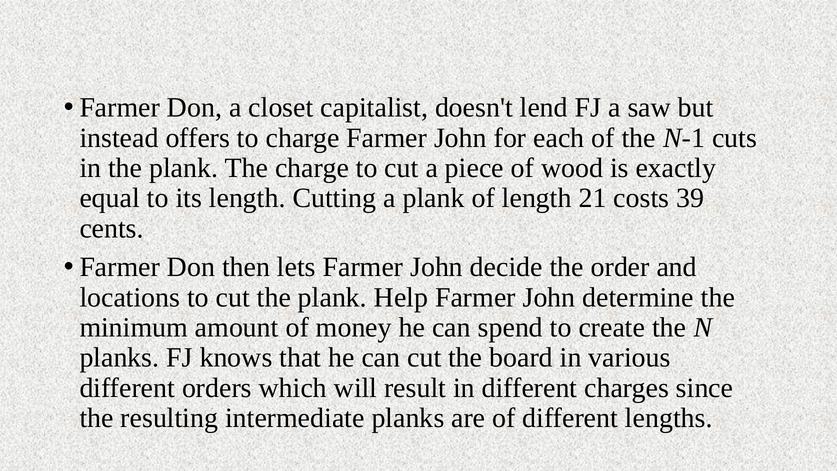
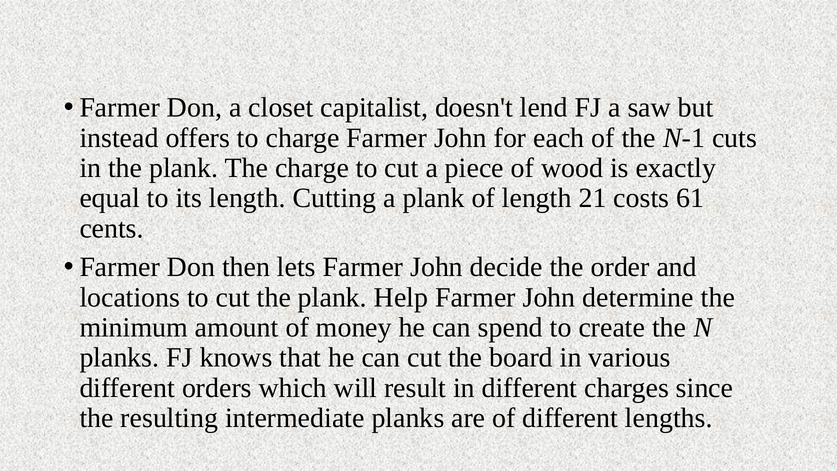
39: 39 -> 61
